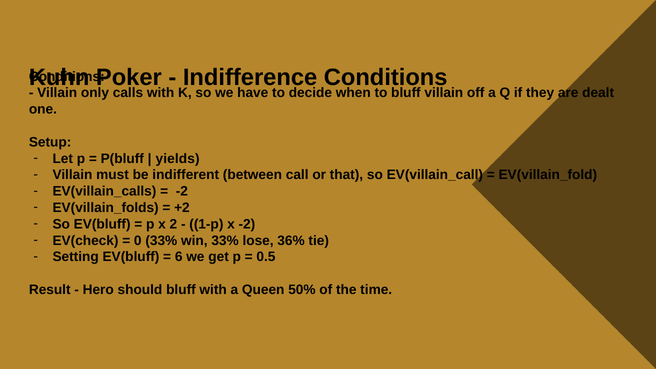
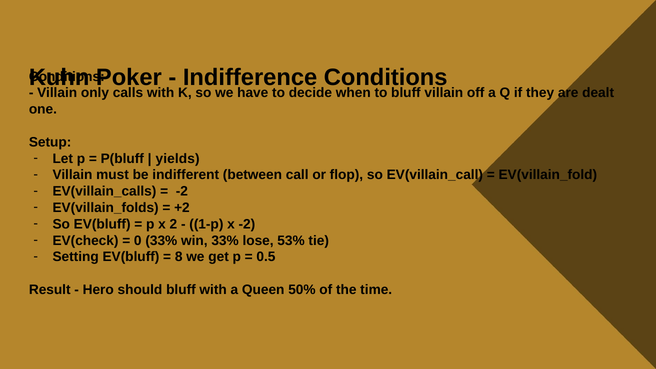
that: that -> flop
36%: 36% -> 53%
6: 6 -> 8
